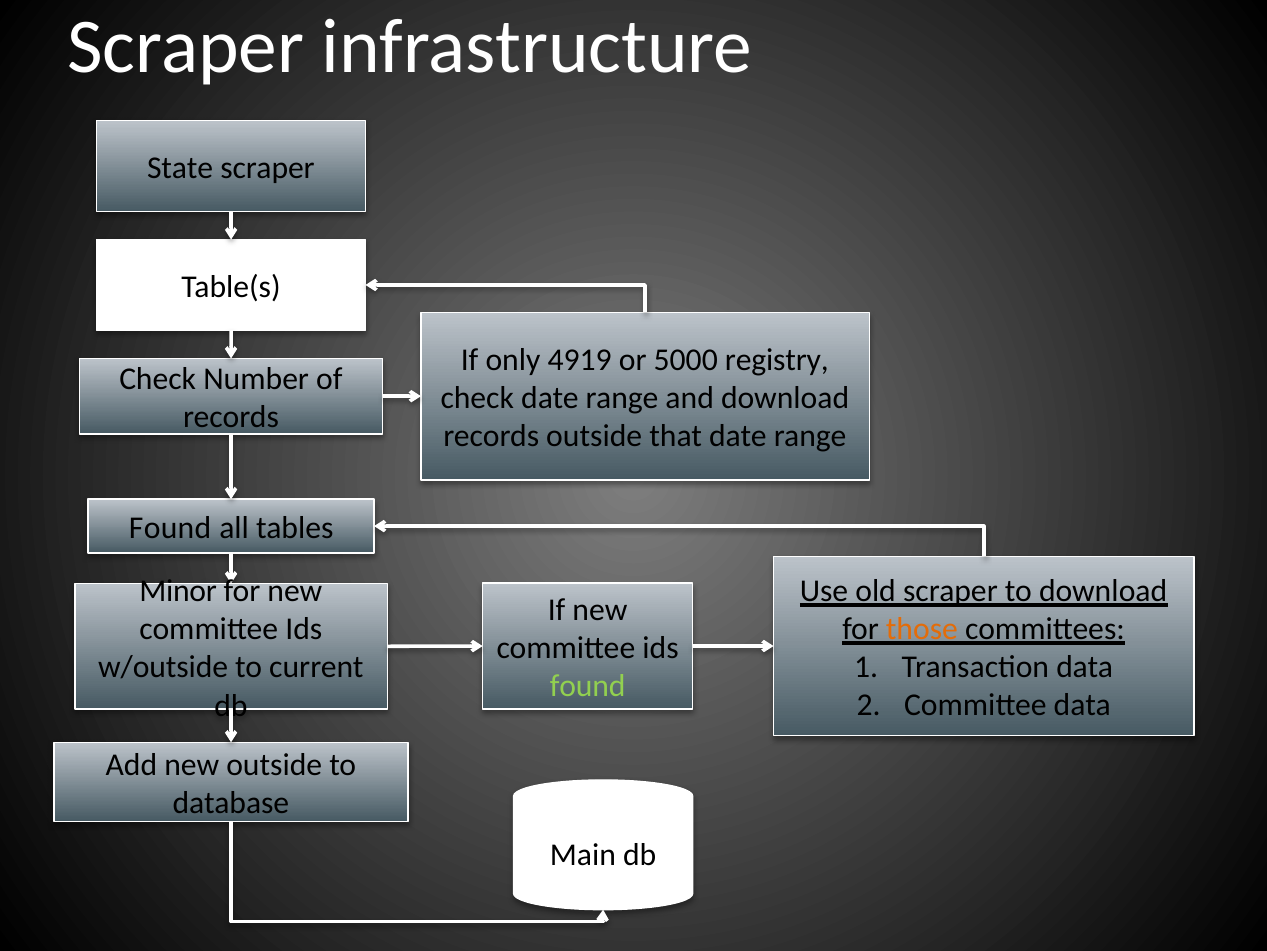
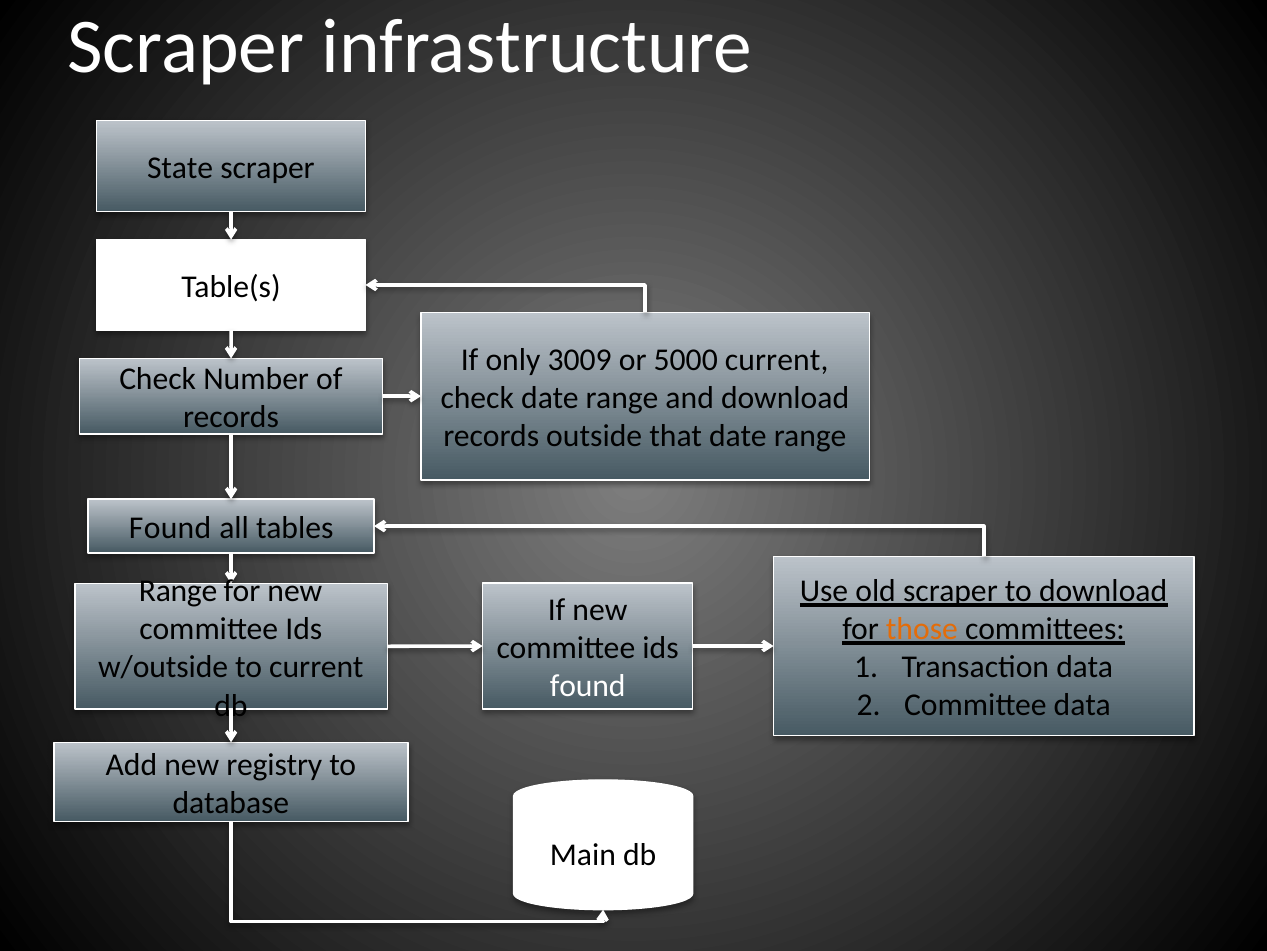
4919: 4919 -> 3009
5000 registry: registry -> current
Minor at (178, 591): Minor -> Range
found at (588, 686) colour: light green -> white
new outside: outside -> registry
